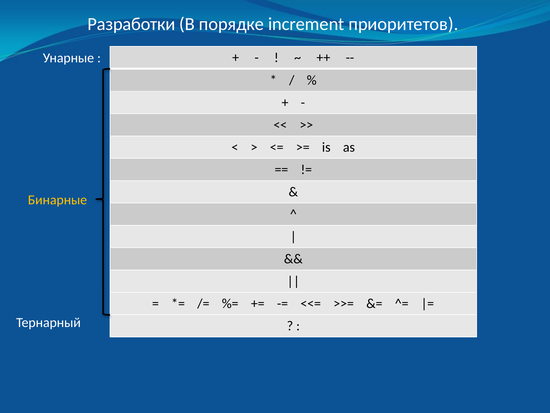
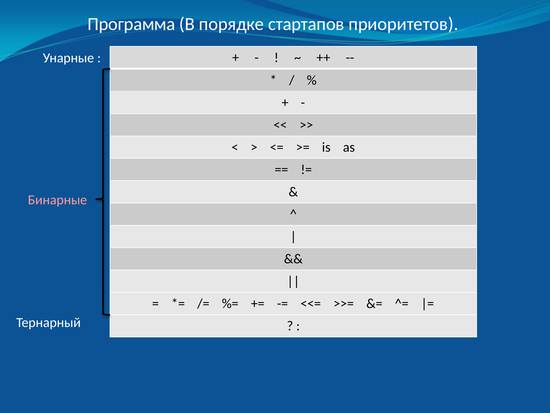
Разработки: Разработки -> Программа
increment: increment -> стартапов
Бинарные colour: yellow -> pink
